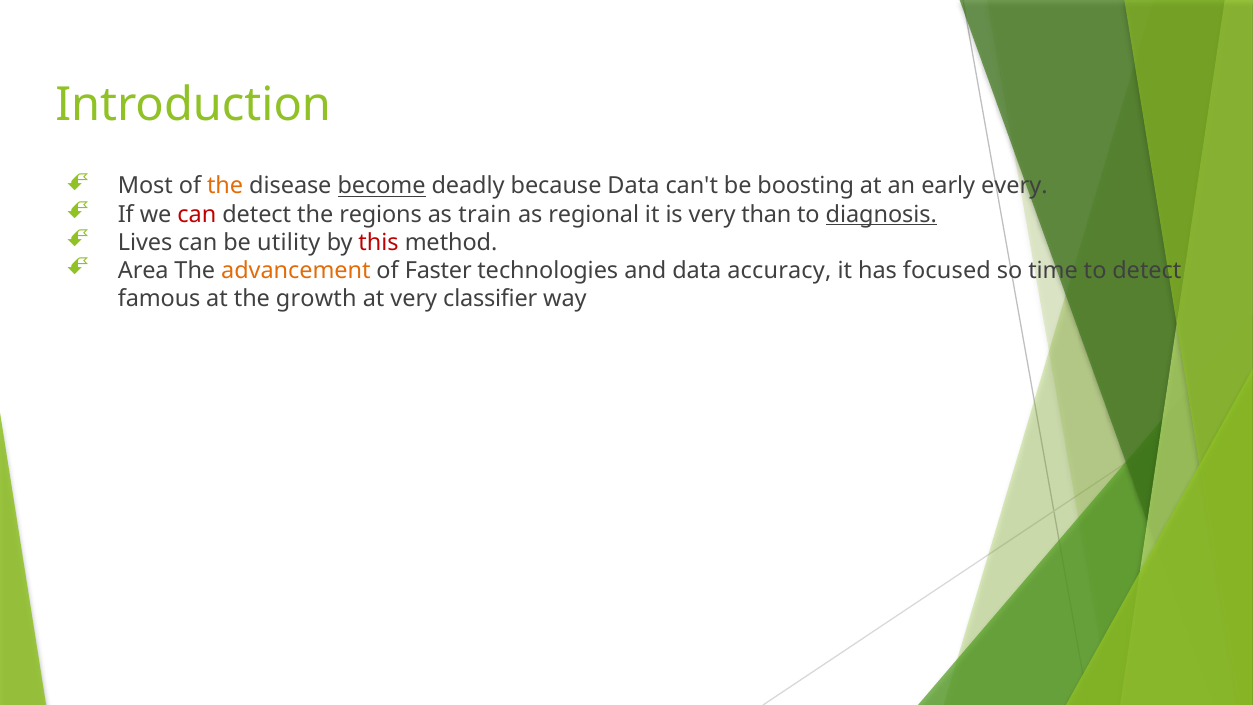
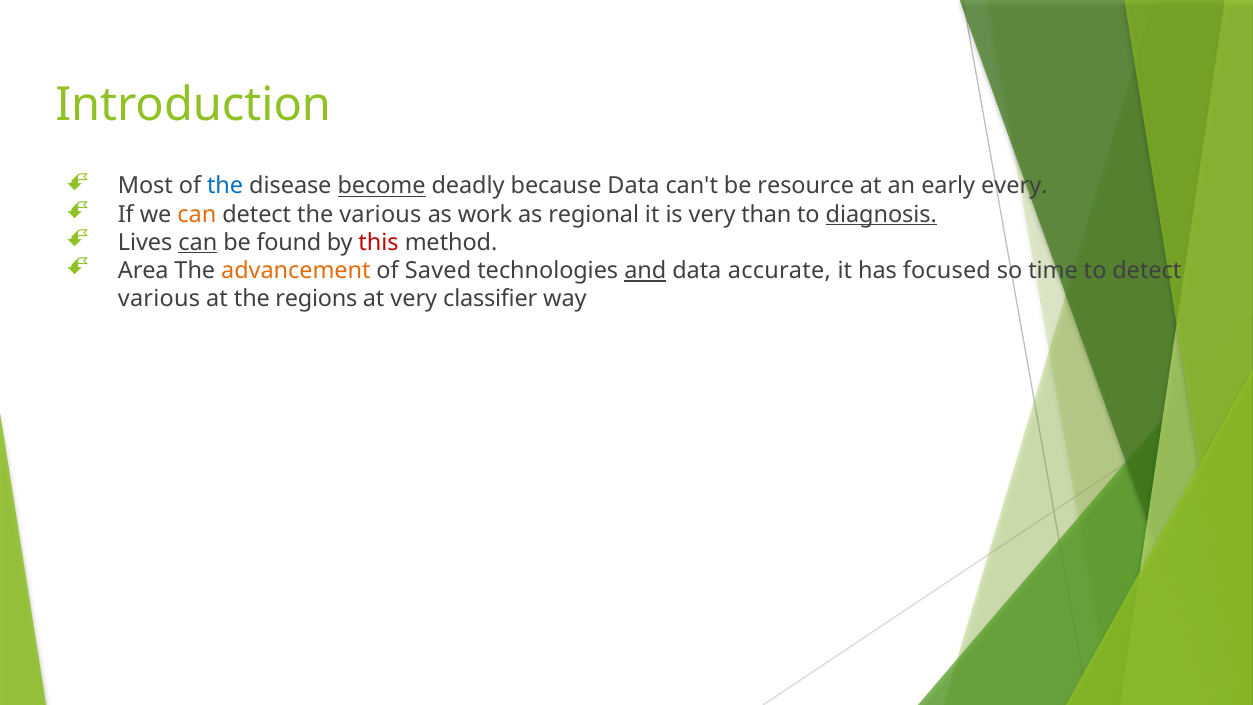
the at (225, 186) colour: orange -> blue
boosting: boosting -> resource
can at (197, 214) colour: red -> orange
the regions: regions -> various
train: train -> work
can at (198, 243) underline: none -> present
utility: utility -> found
Faster: Faster -> Saved
and underline: none -> present
accuracy: accuracy -> accurate
famous at (159, 299): famous -> various
growth: growth -> regions
